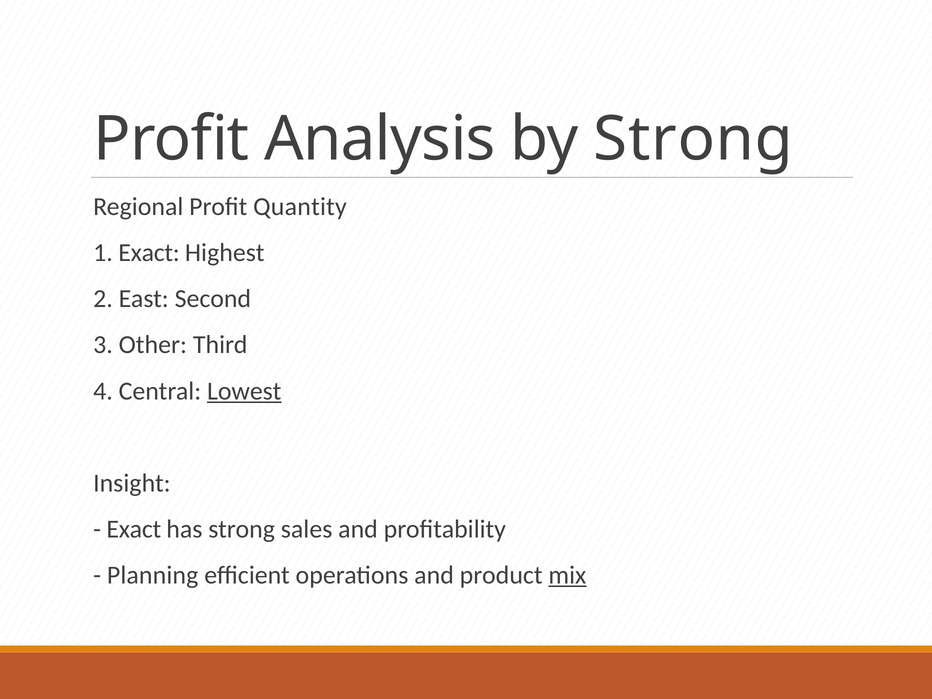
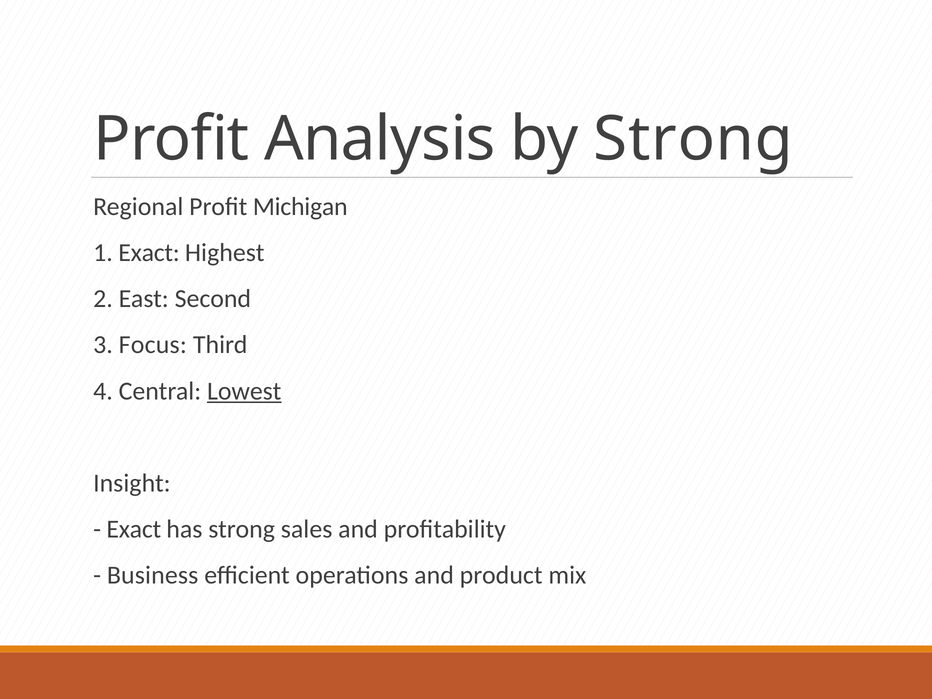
Quantity: Quantity -> Michigan
Other: Other -> Focus
Planning: Planning -> Business
mix underline: present -> none
